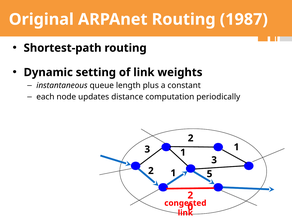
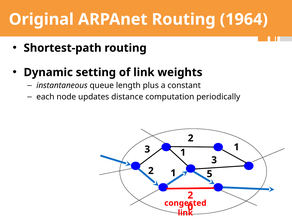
1987: 1987 -> 1964
